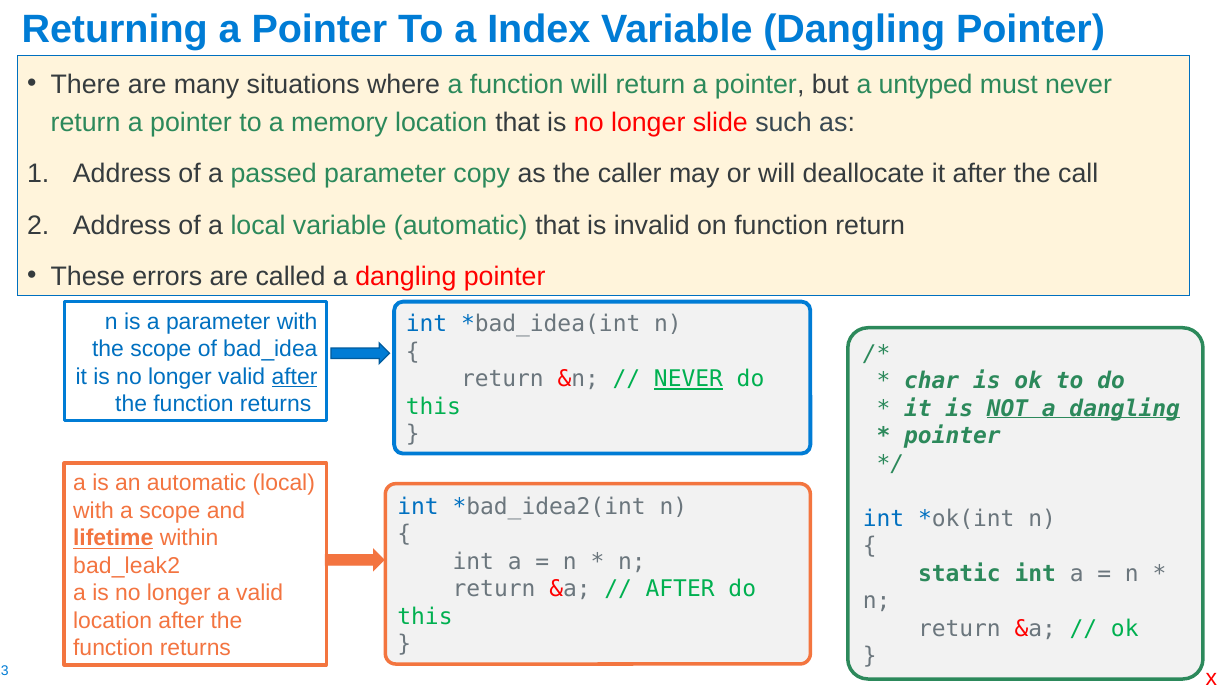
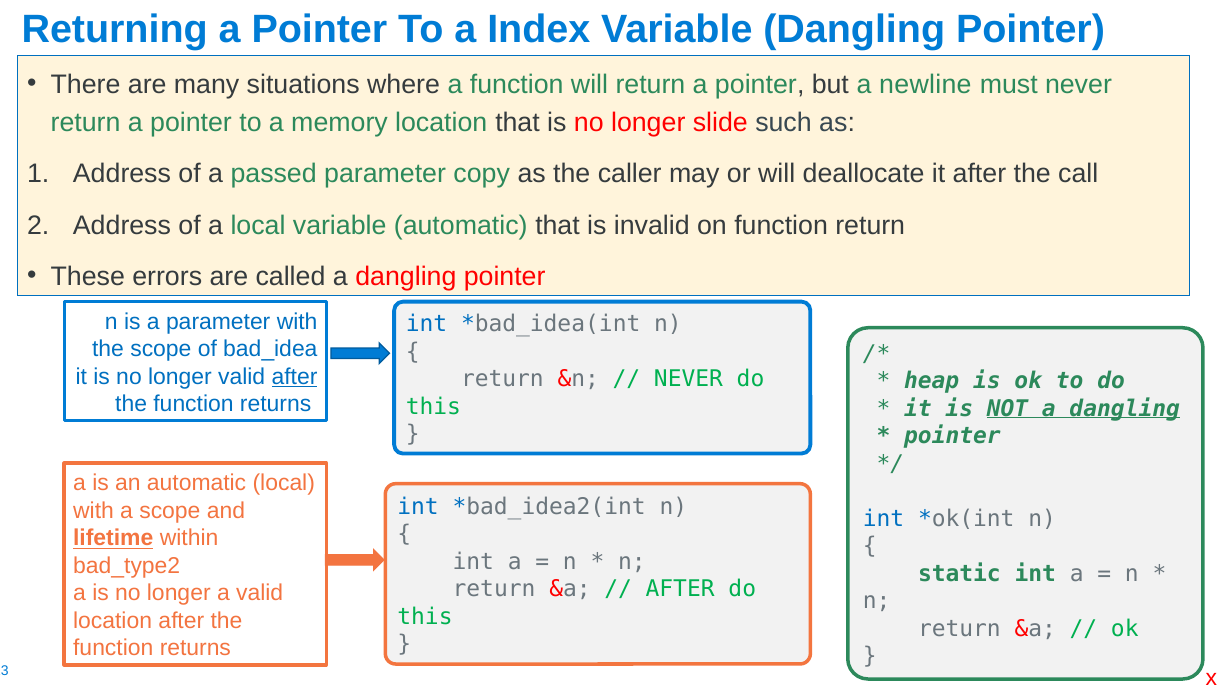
untyped: untyped -> newline
NEVER at (688, 379) underline: present -> none
char: char -> heap
bad_leak2: bad_leak2 -> bad_type2
